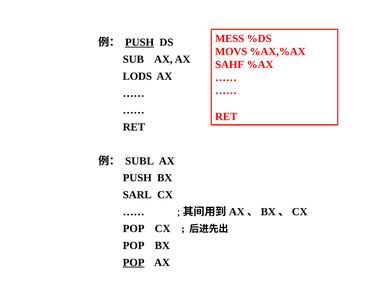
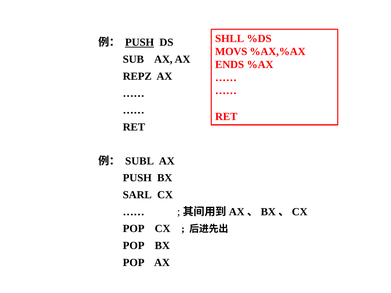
MESS: MESS -> SHLL
SAHF: SAHF -> ENDS
LODS: LODS -> REPZ
POP at (134, 263) underline: present -> none
